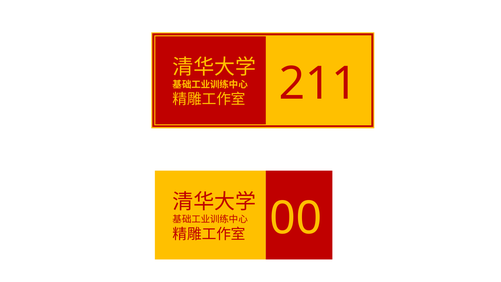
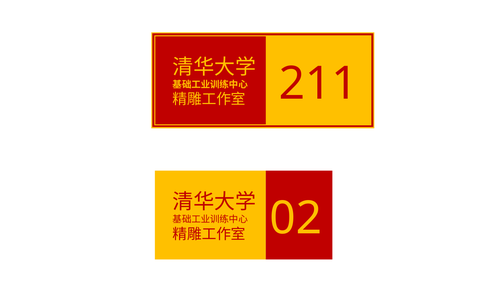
00: 00 -> 02
